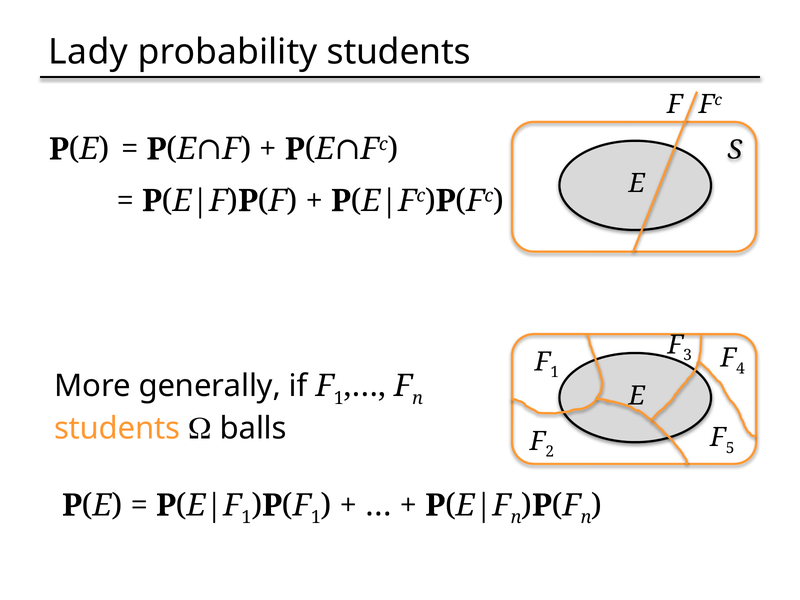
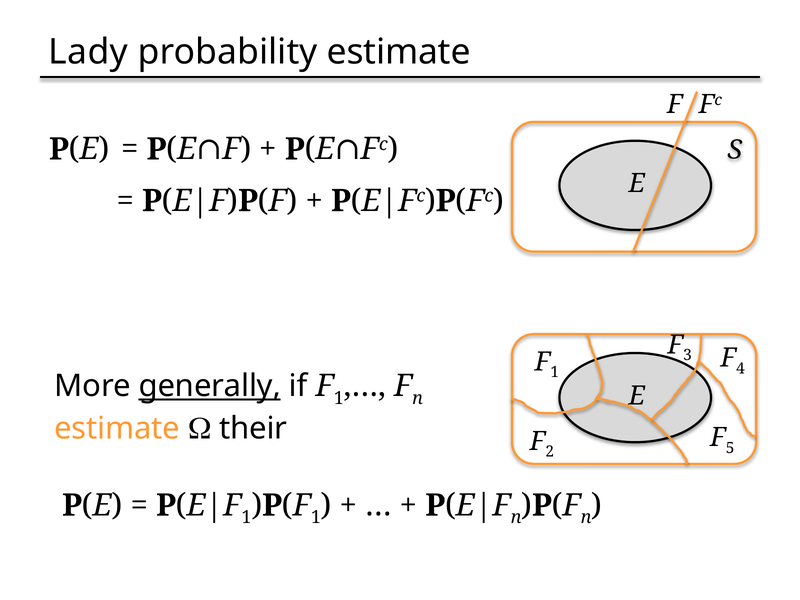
probability students: students -> estimate
generally underline: none -> present
students at (117, 429): students -> estimate
balls: balls -> their
